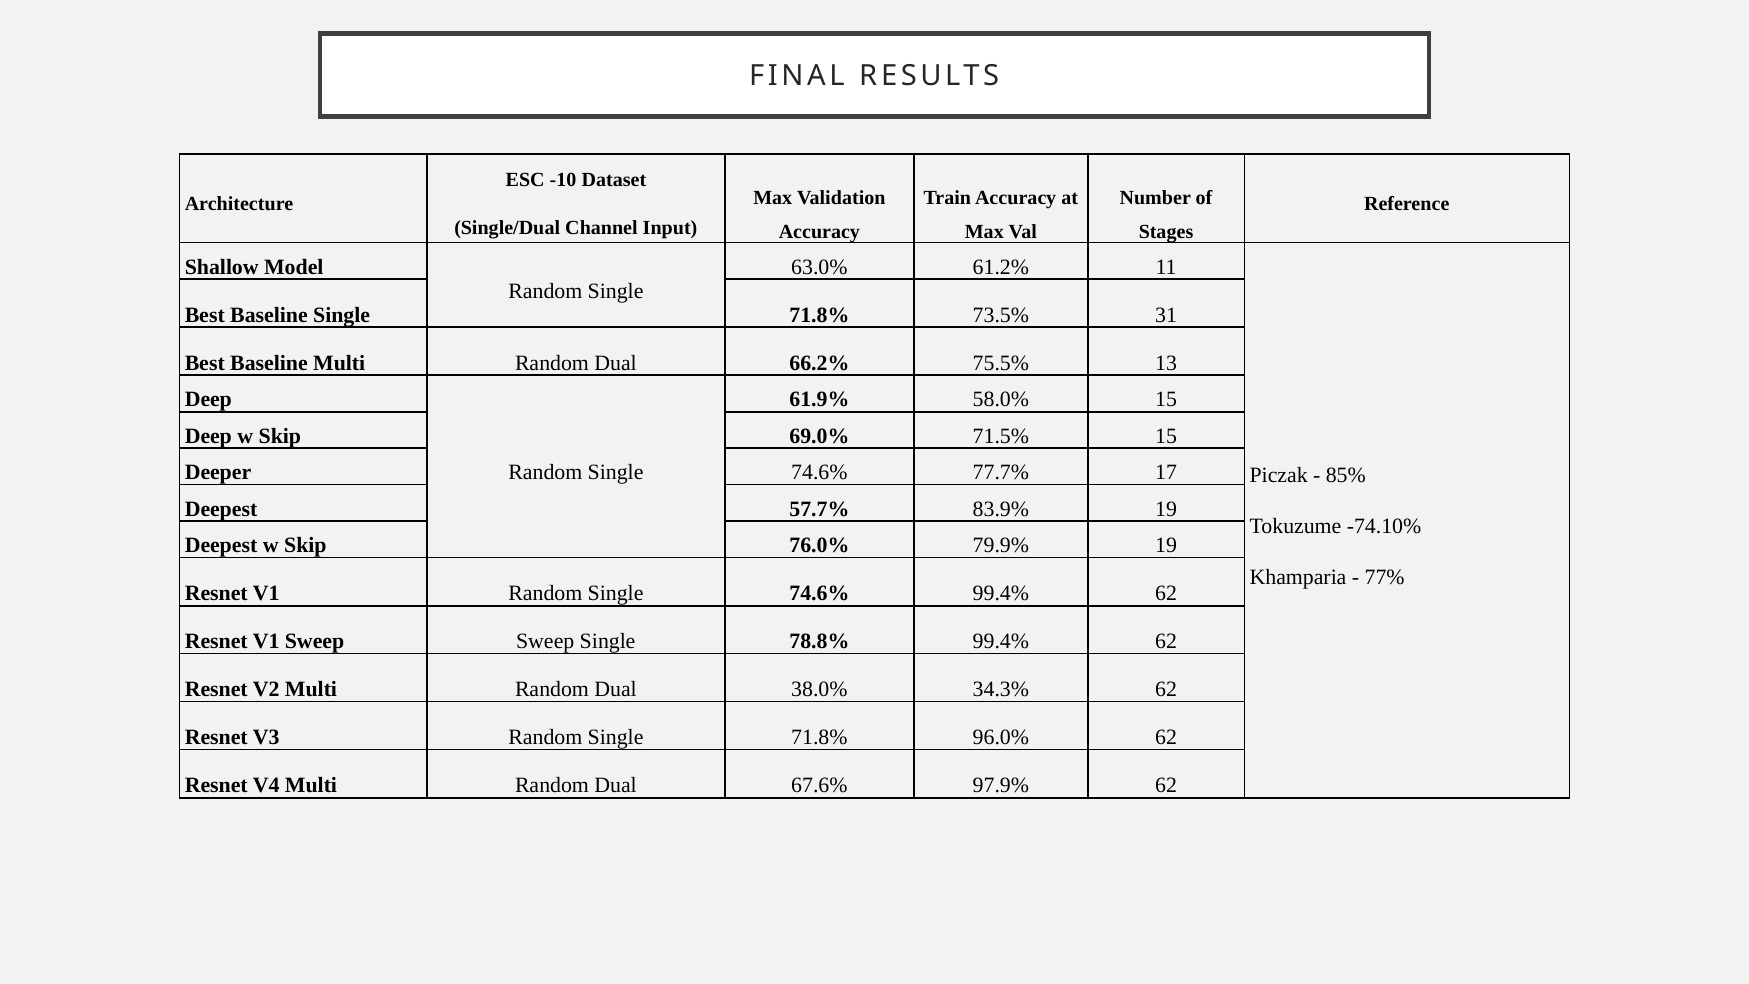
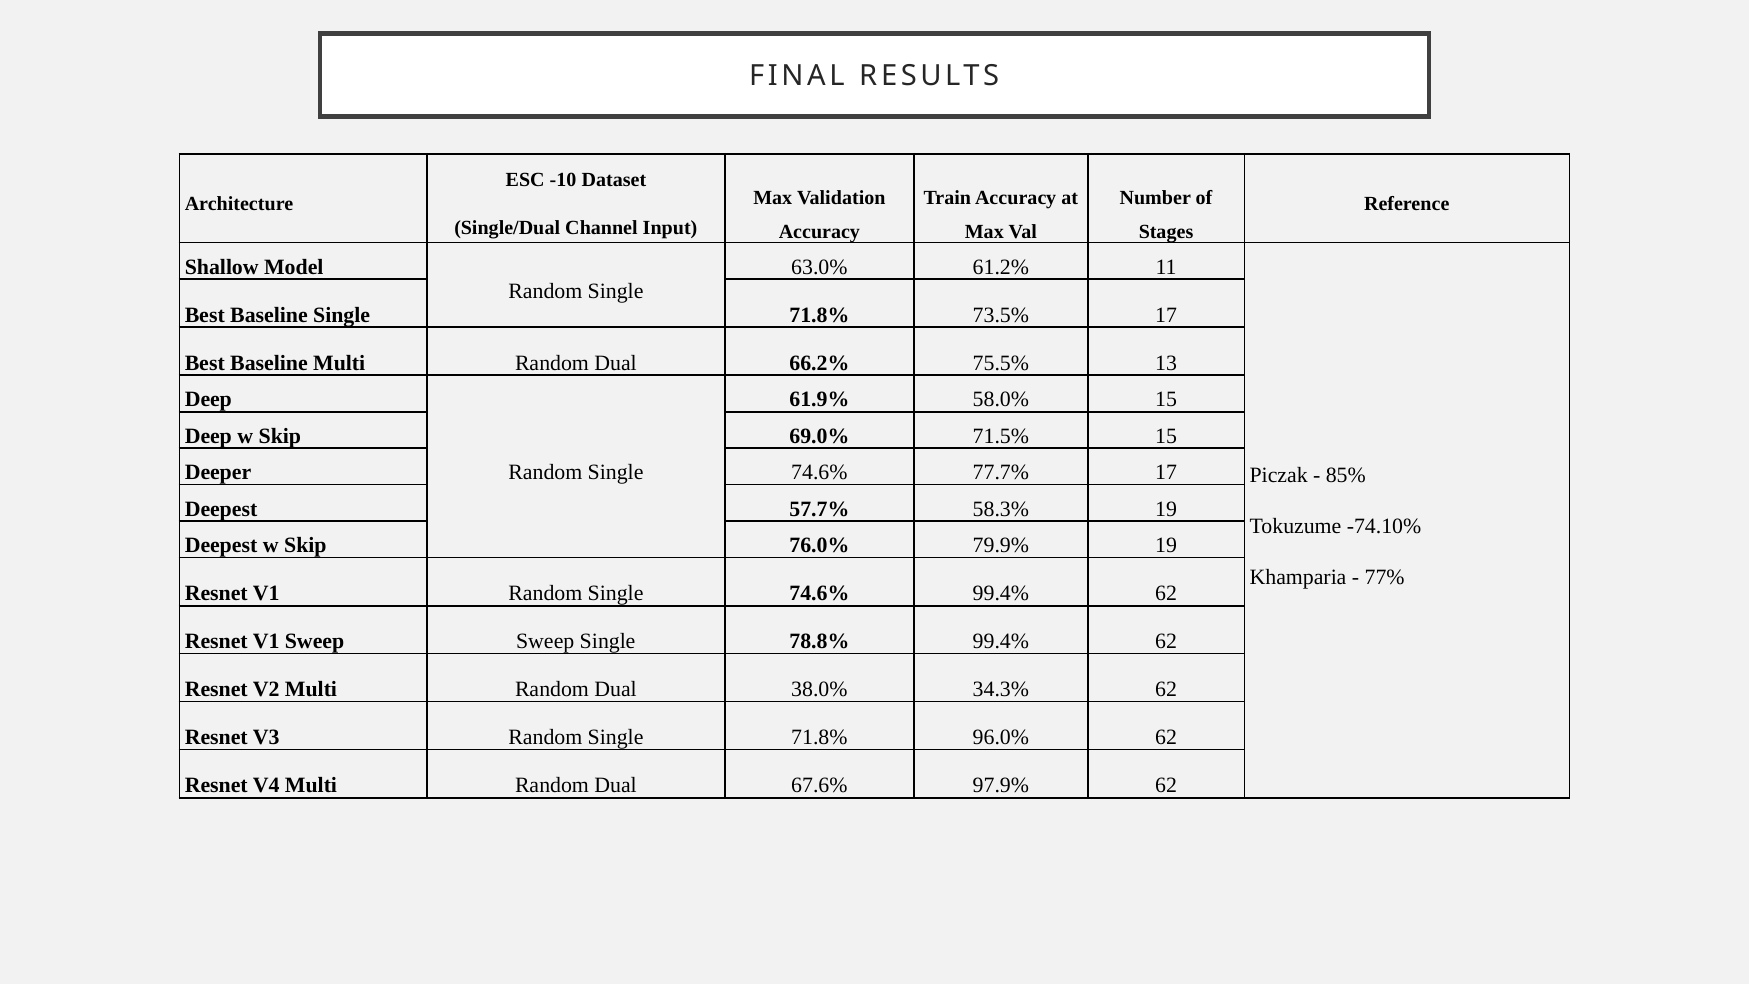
73.5% 31: 31 -> 17
83.9%: 83.9% -> 58.3%
